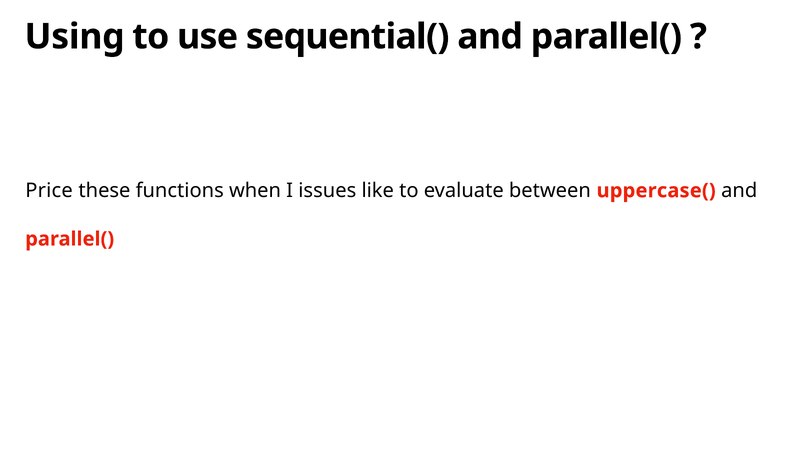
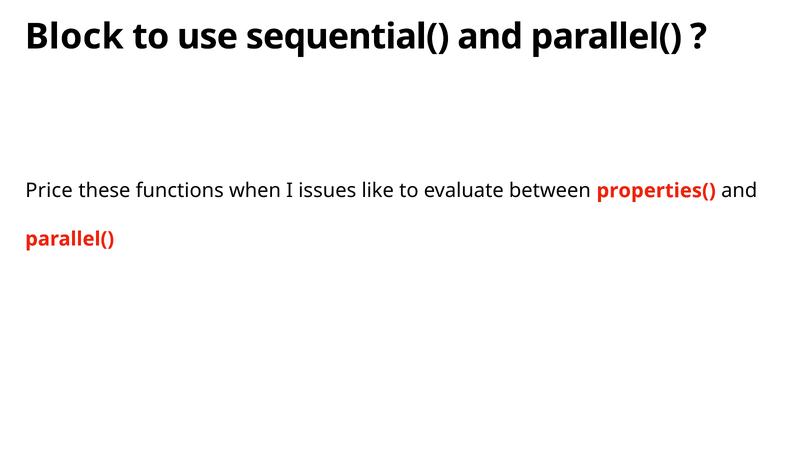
Using: Using -> Block
uppercase(: uppercase( -> properties(
